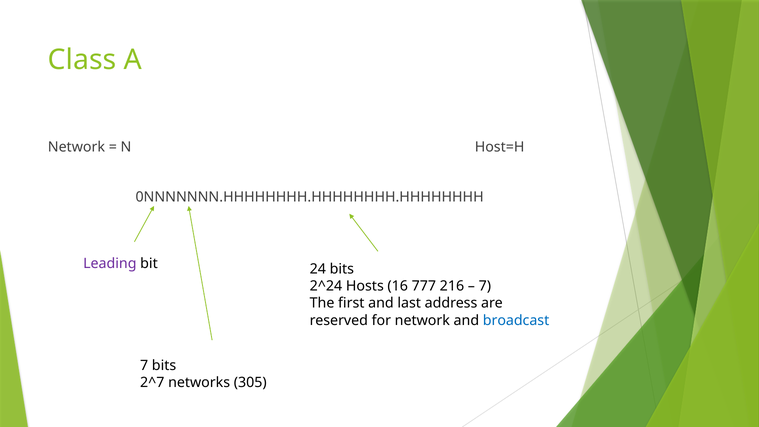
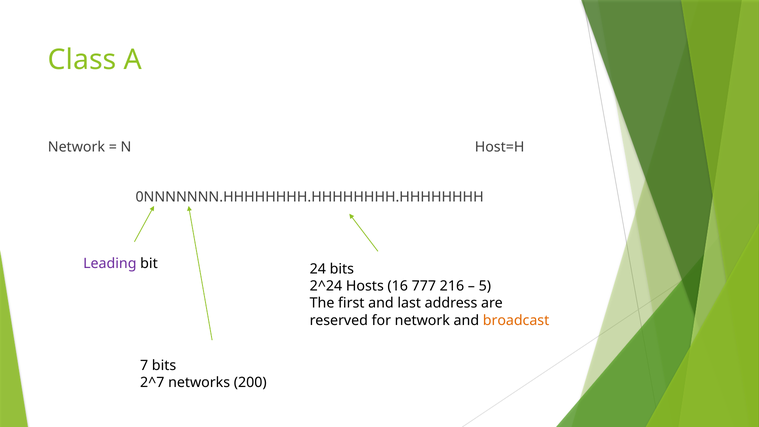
7 at (485, 286): 7 -> 5
broadcast colour: blue -> orange
305: 305 -> 200
